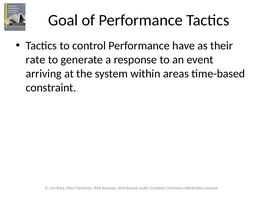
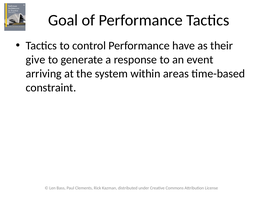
rate: rate -> give
